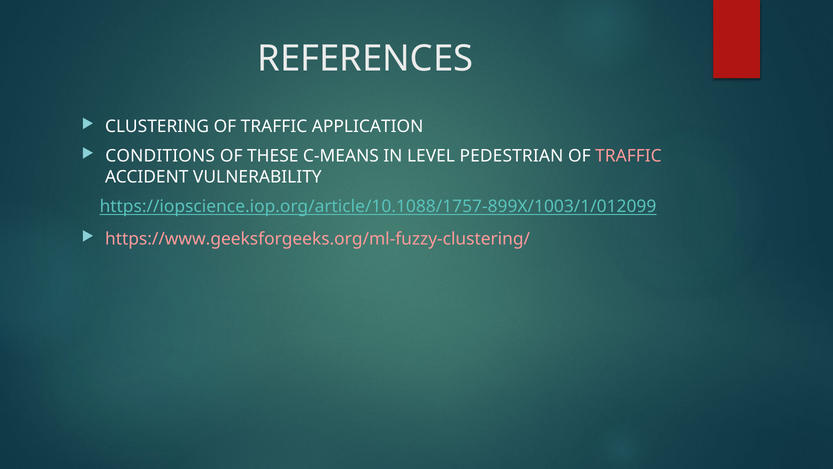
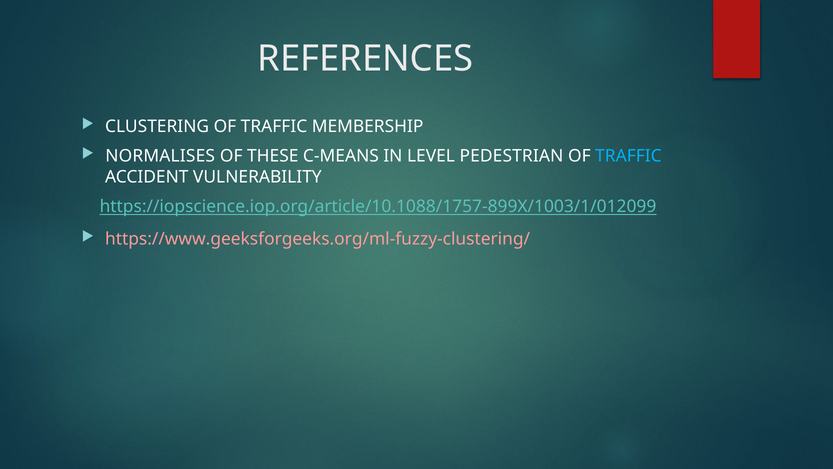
APPLICATION: APPLICATION -> MEMBERSHIP
CONDITIONS: CONDITIONS -> NORMALISES
TRAFFIC at (628, 156) colour: pink -> light blue
